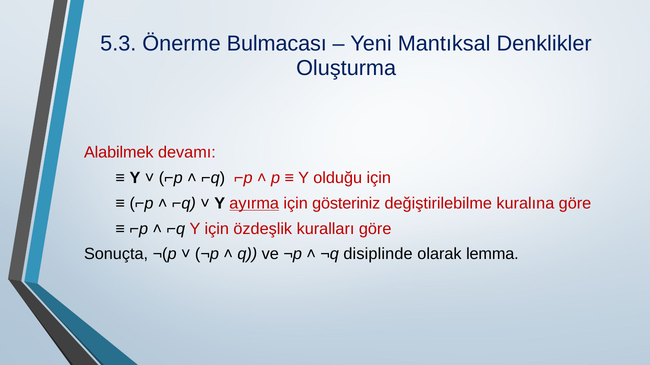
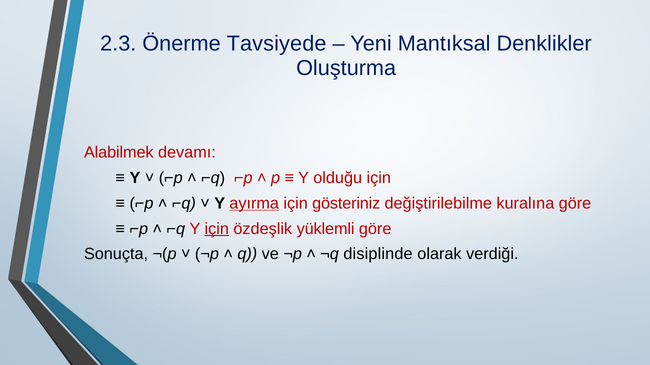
5.3: 5.3 -> 2.3
Bulmacası: Bulmacası -> Tavsiyede
için at (217, 229) underline: none -> present
kuralları: kuralları -> yüklemli
lemma: lemma -> verdiği
